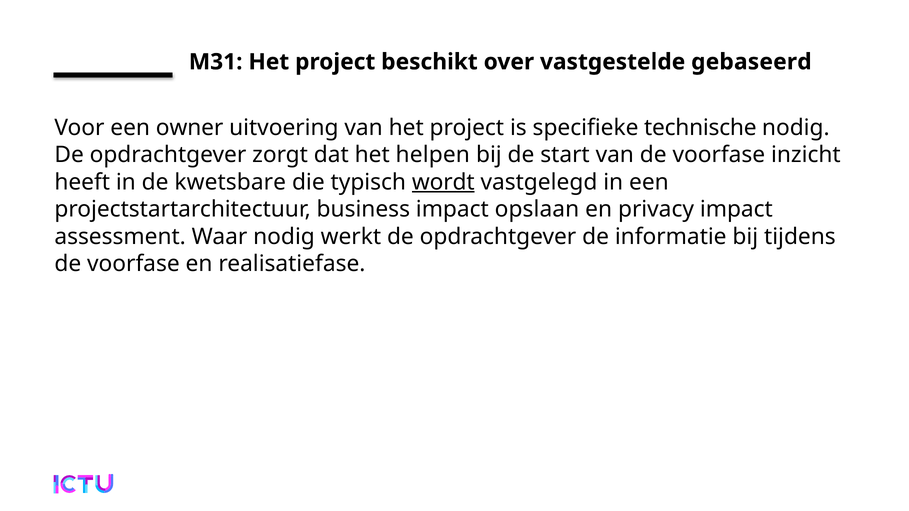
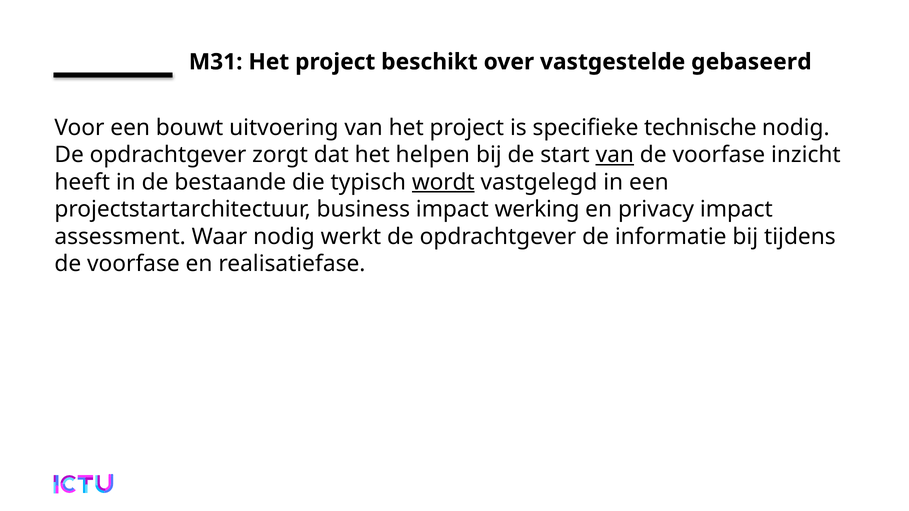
owner: owner -> bouwt
van at (615, 155) underline: none -> present
kwetsbare: kwetsbare -> bestaande
opslaan: opslaan -> werking
